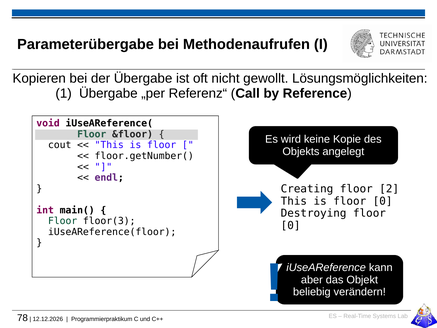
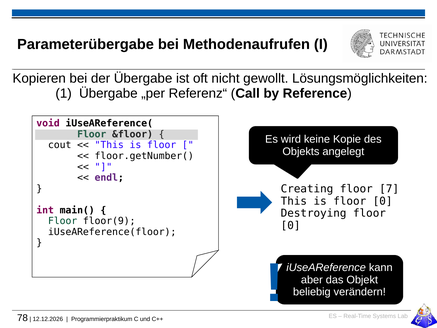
2: 2 -> 7
floor(3: floor(3 -> floor(9
